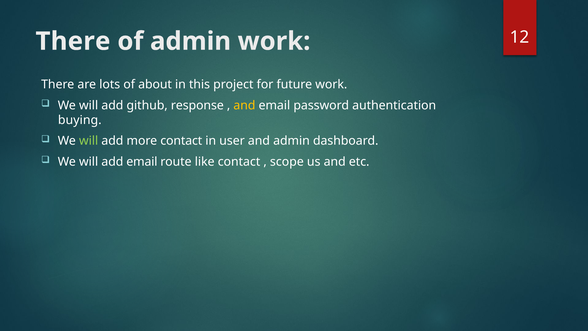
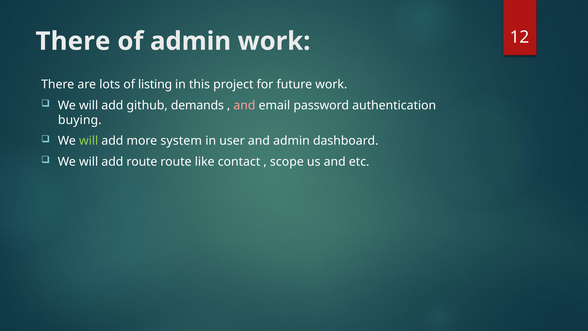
about: about -> listing
response: response -> demands
and at (244, 105) colour: yellow -> pink
more contact: contact -> system
add email: email -> route
